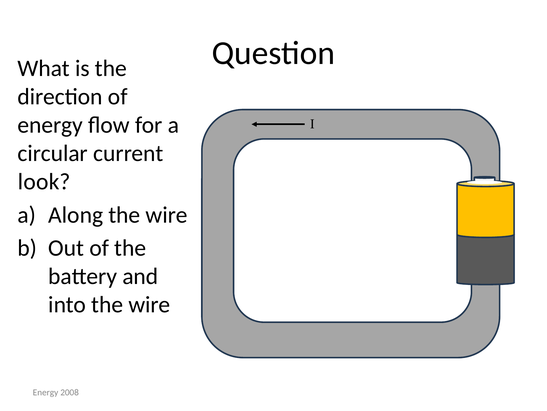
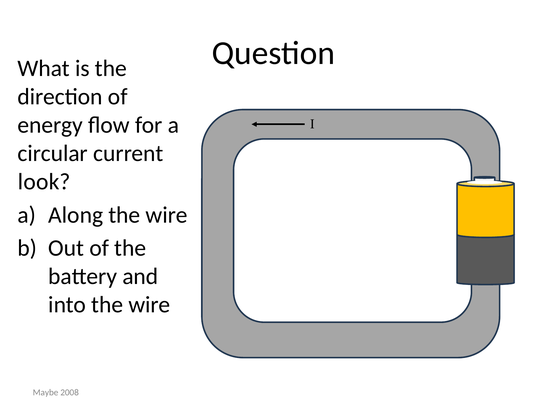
Energy at (46, 392): Energy -> Maybe
